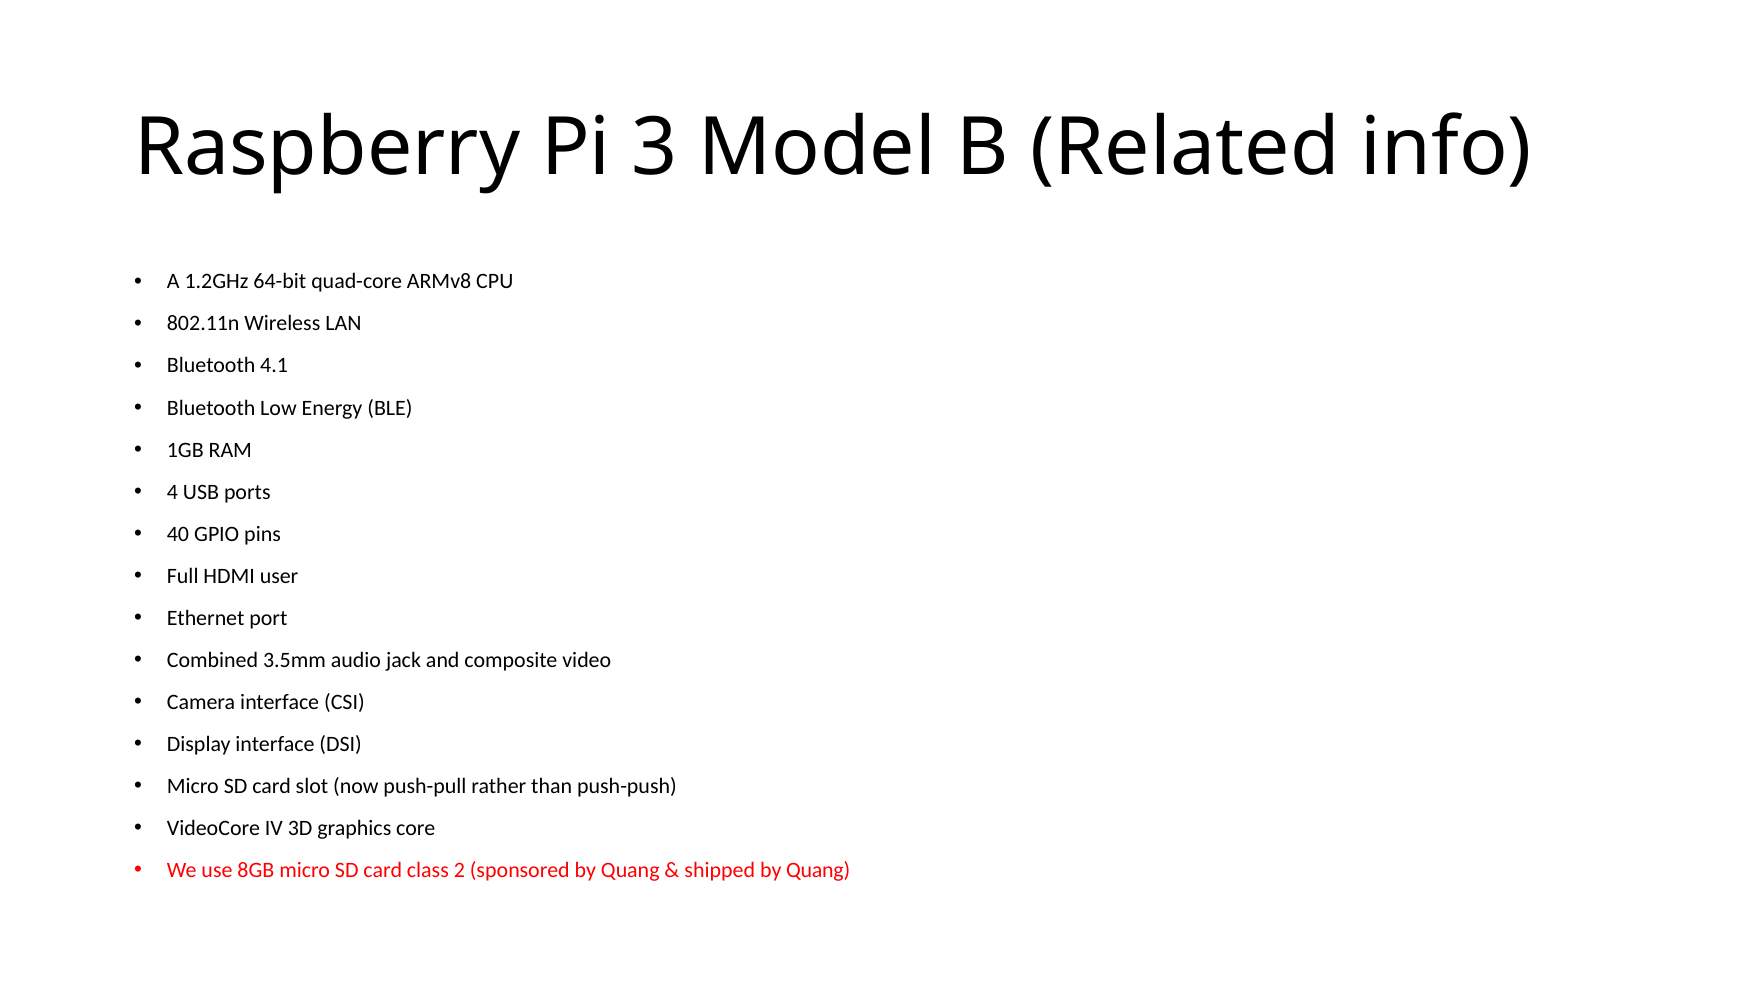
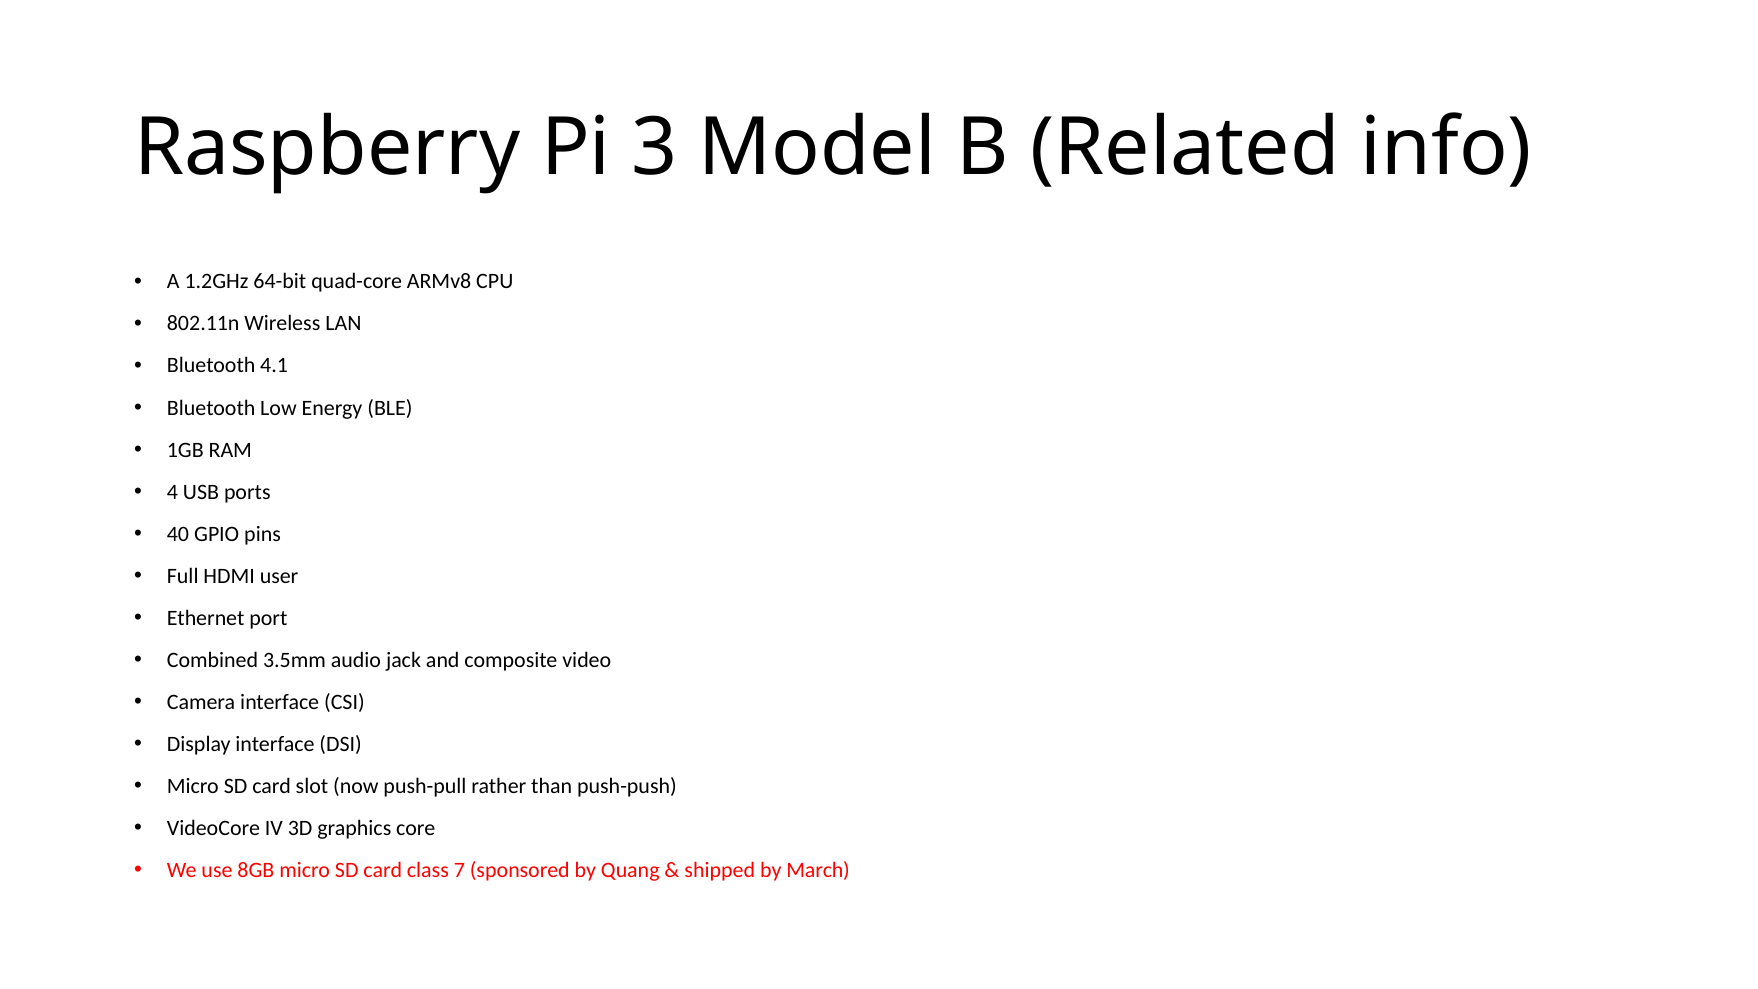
2: 2 -> 7
shipped by Quang: Quang -> March
